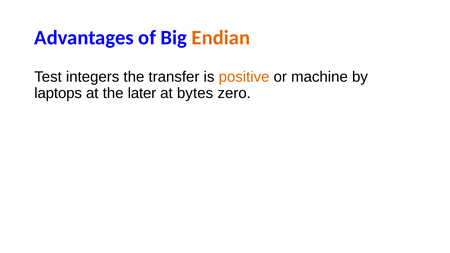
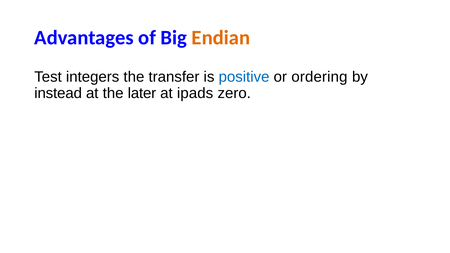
positive colour: orange -> blue
machine: machine -> ordering
laptops: laptops -> instead
bytes: bytes -> ipads
